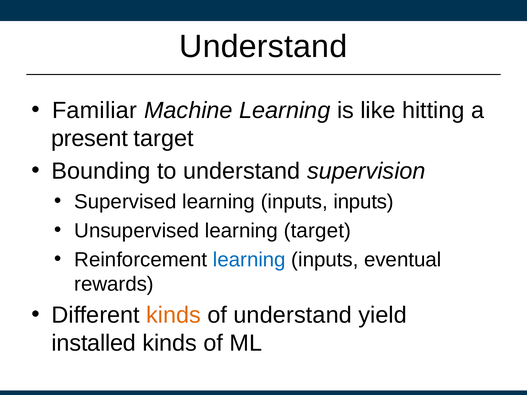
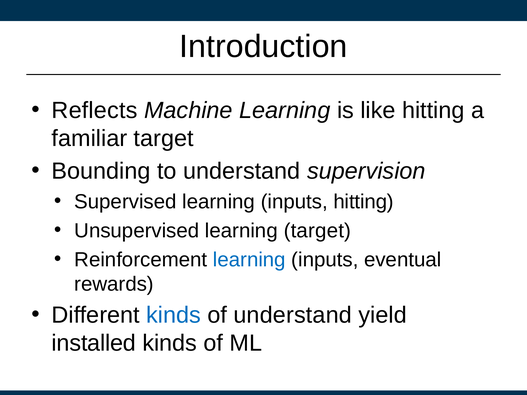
Understand at (263, 47): Understand -> Introduction
Familiar: Familiar -> Reflects
present: present -> familiar
inputs inputs: inputs -> hitting
kinds at (174, 315) colour: orange -> blue
